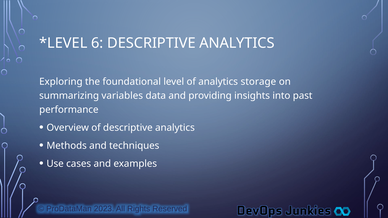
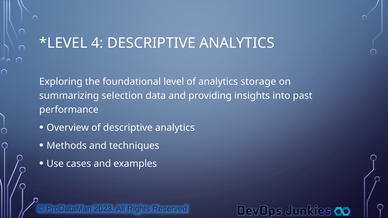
6: 6 -> 4
variables: variables -> selection
